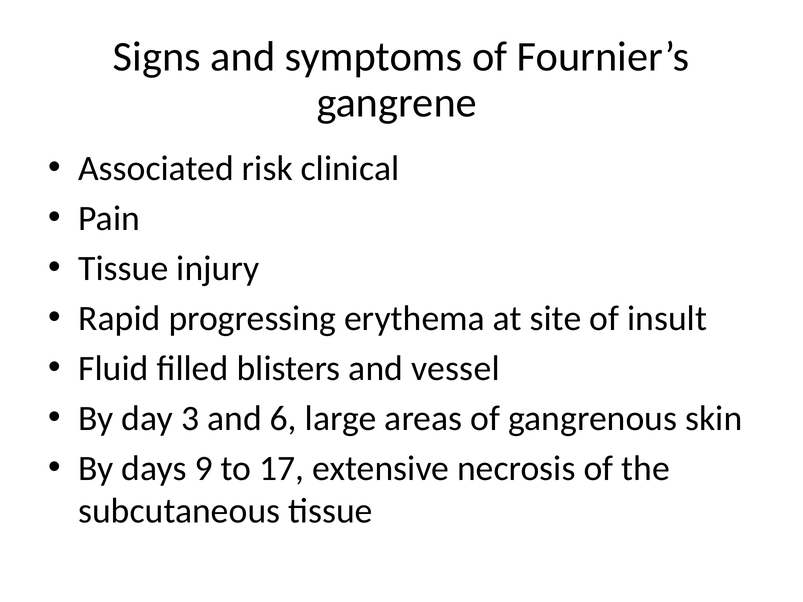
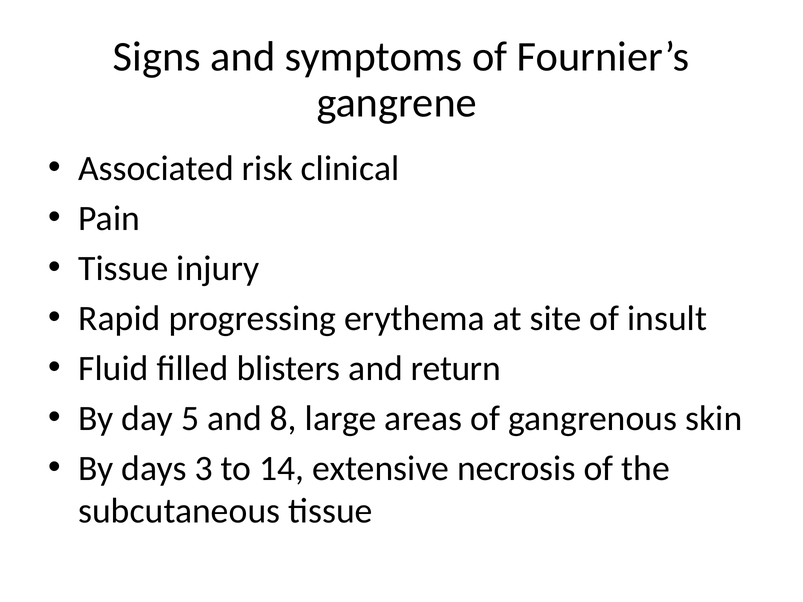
vessel: vessel -> return
3: 3 -> 5
6: 6 -> 8
9: 9 -> 3
17: 17 -> 14
